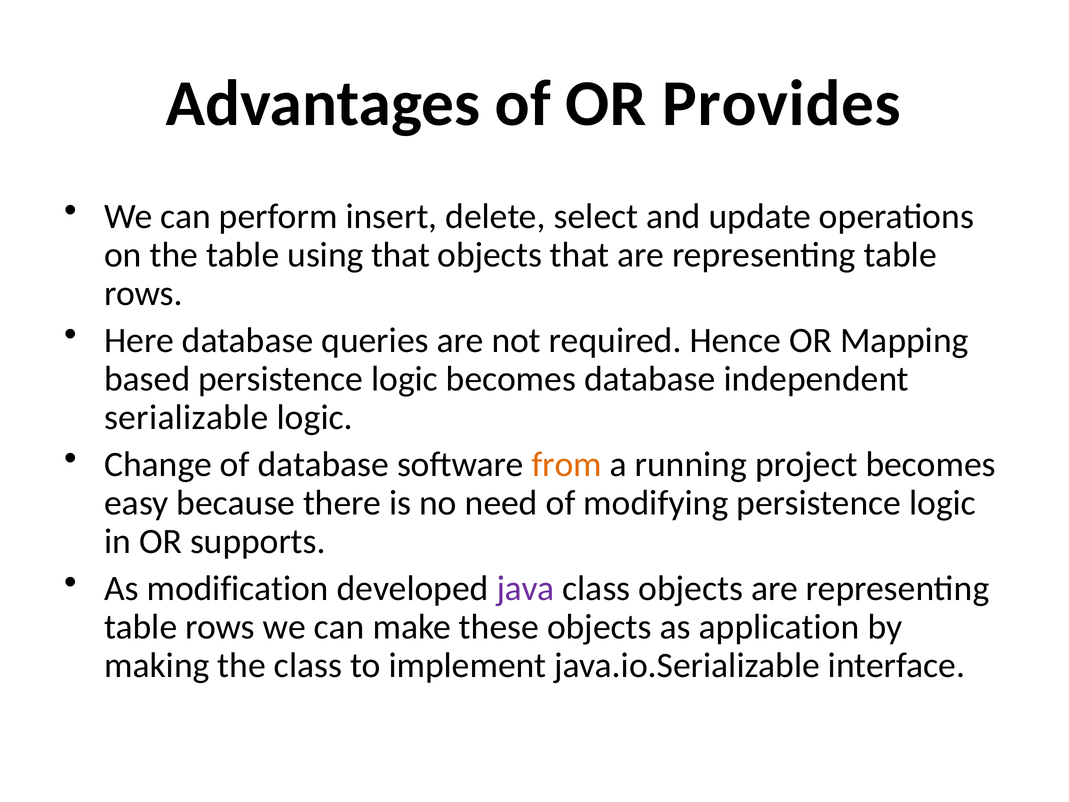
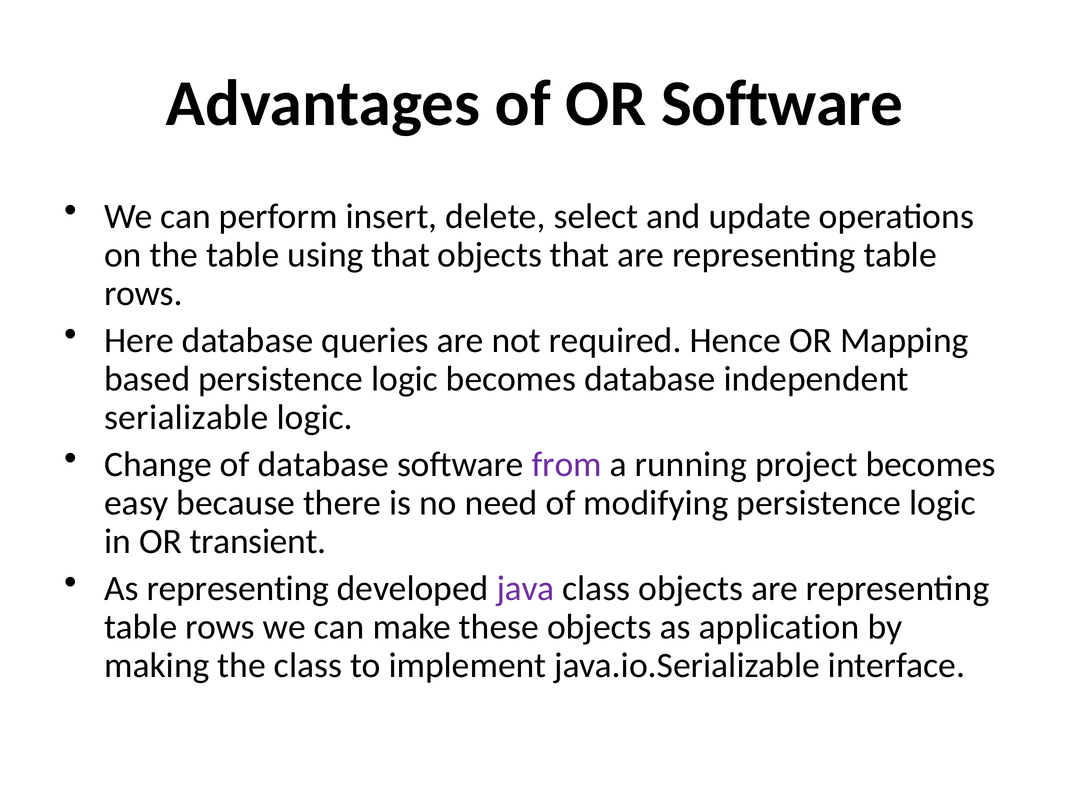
OR Provides: Provides -> Software
from colour: orange -> purple
supports: supports -> transient
As modification: modification -> representing
